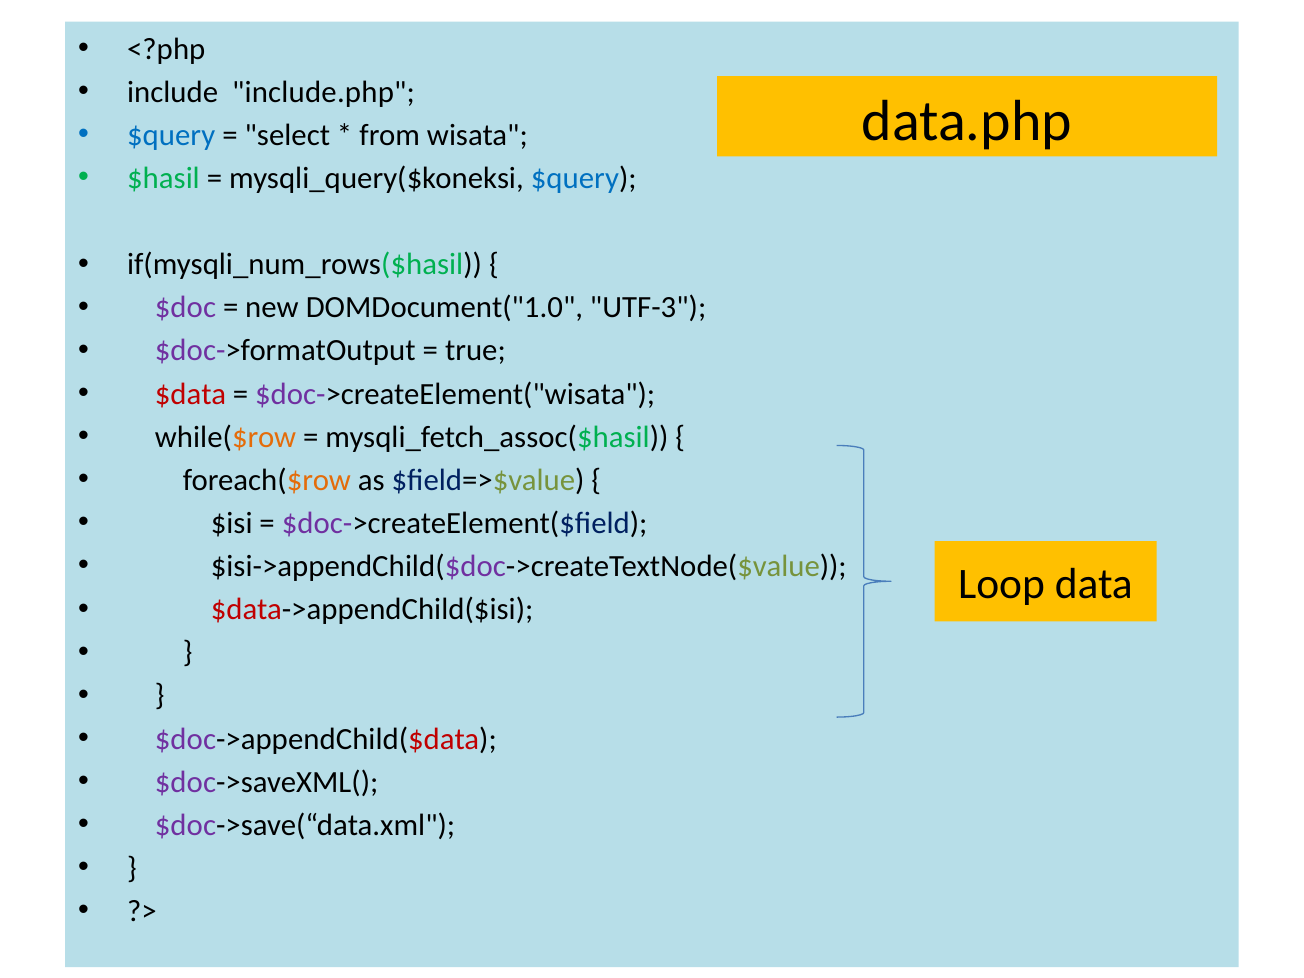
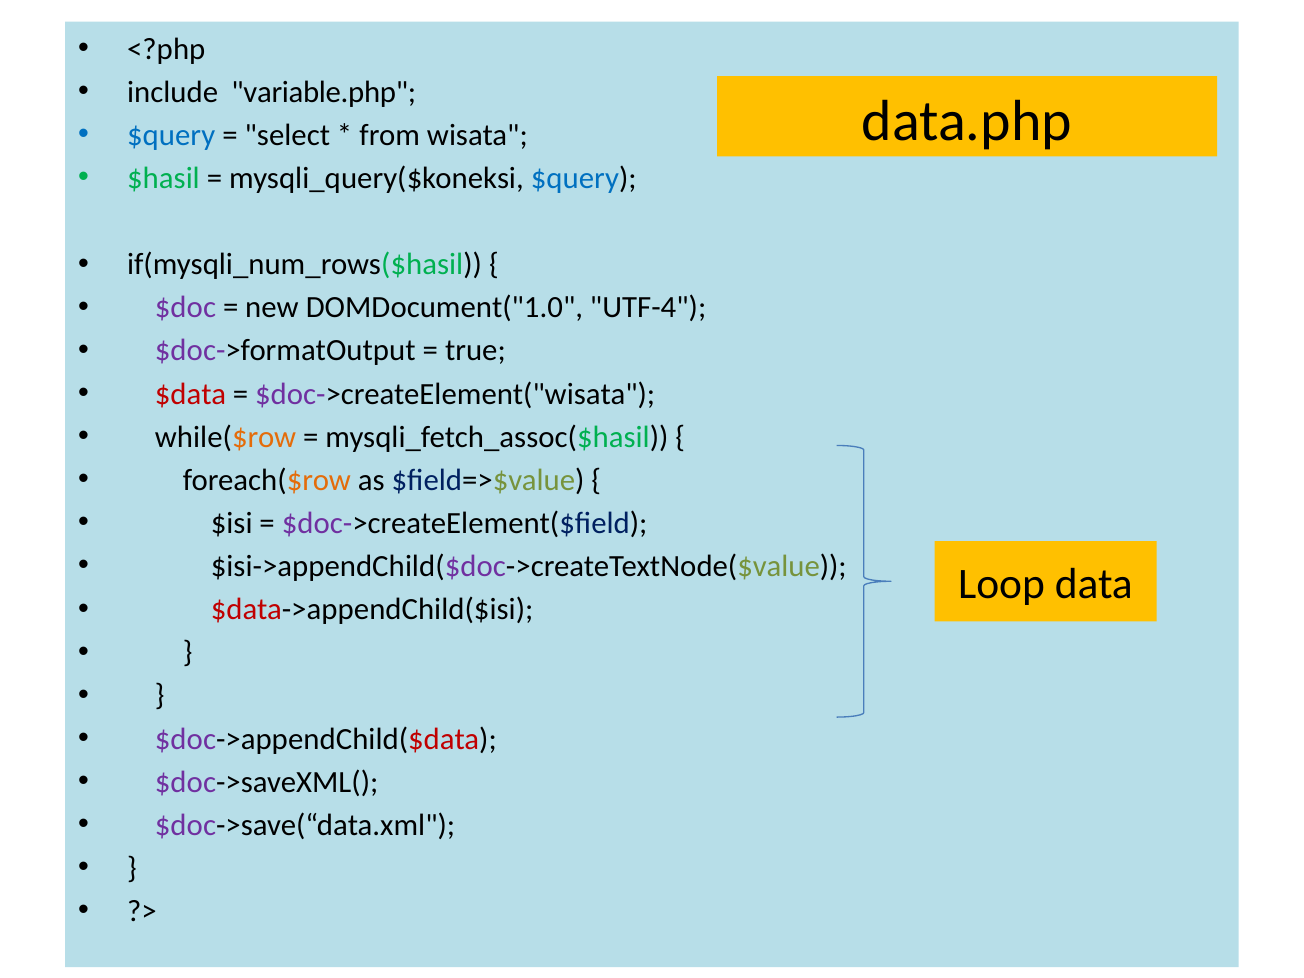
include.php: include.php -> variable.php
UTF-3: UTF-3 -> UTF-4
